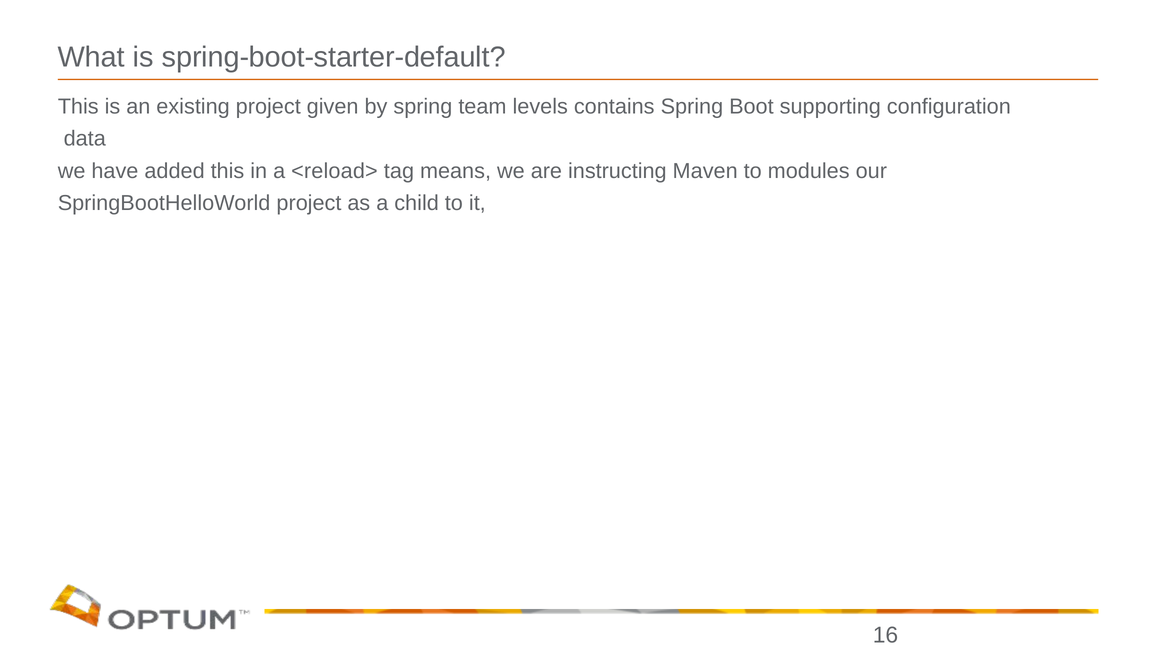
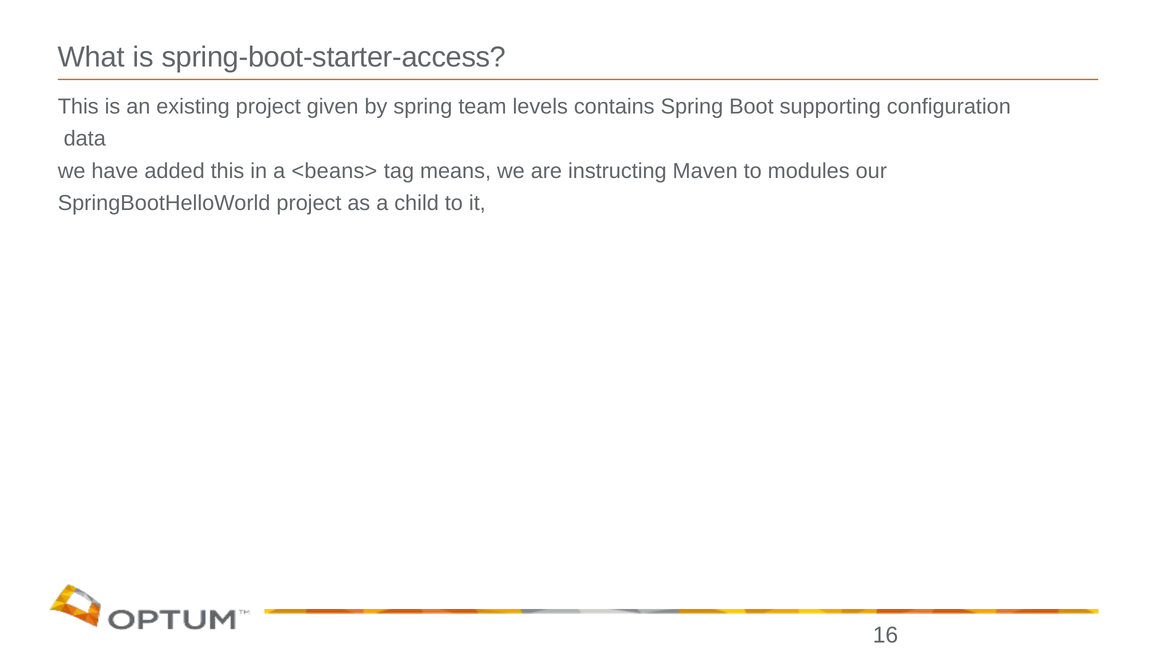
spring-boot-starter-default: spring-boot-starter-default -> spring-boot-starter-access
<reload>: <reload> -> <beans>
